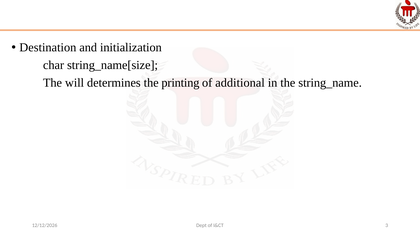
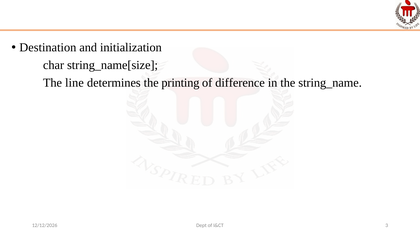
will: will -> line
additional: additional -> difference
